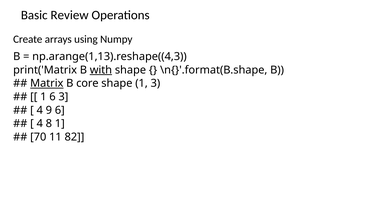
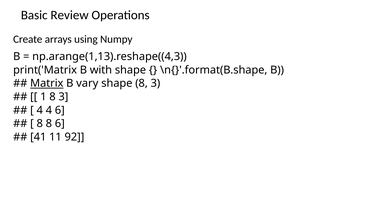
with underline: present -> none
core: core -> vary
shape 1: 1 -> 8
1 6: 6 -> 8
4 9: 9 -> 4
4 at (40, 124): 4 -> 8
8 1: 1 -> 6
70: 70 -> 41
82: 82 -> 92
